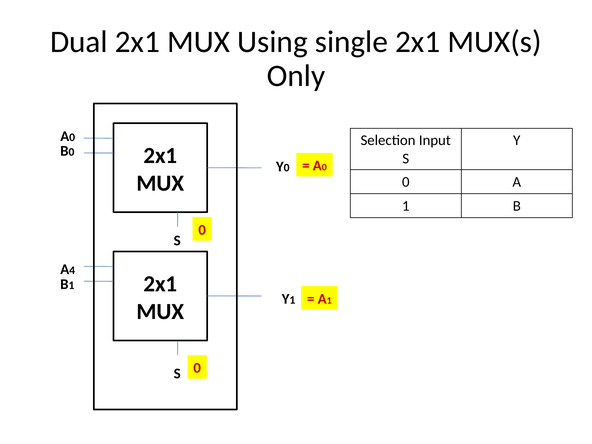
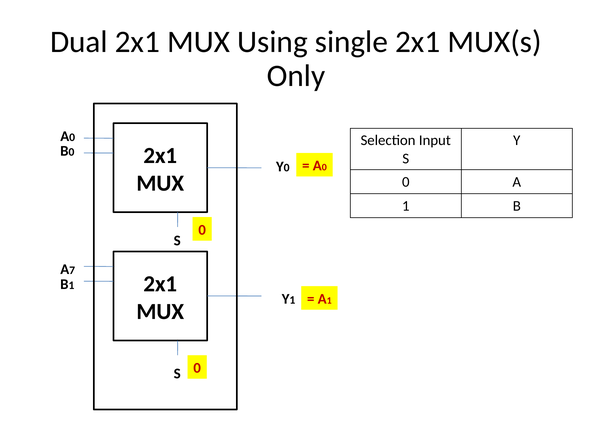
4: 4 -> 7
